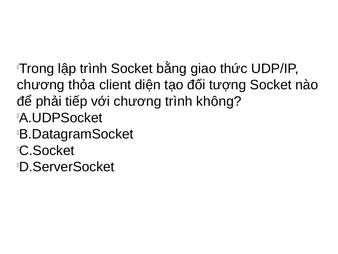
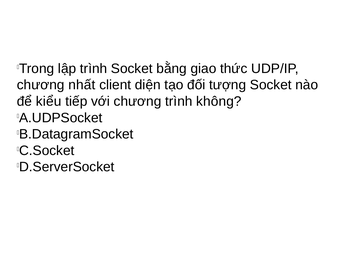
thỏa: thỏa -> nhất
phải: phải -> kiểu
